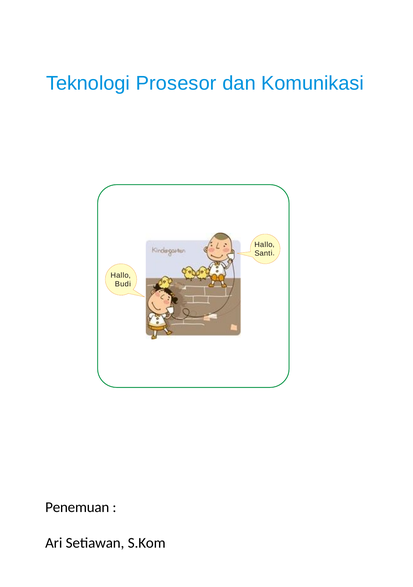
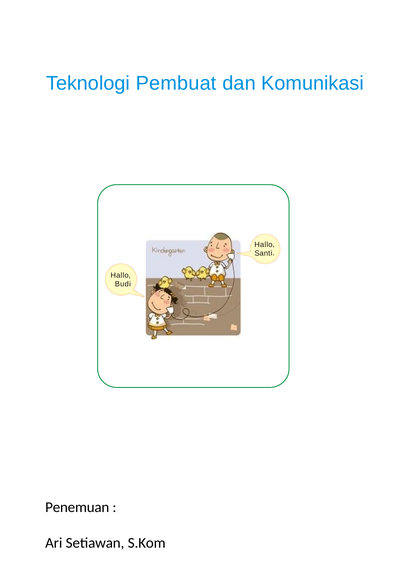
Prosesor: Prosesor -> Pembuat
